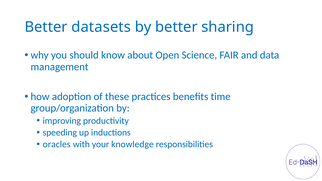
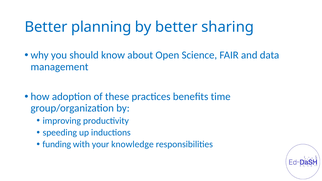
datasets: datasets -> planning
oracles: oracles -> funding
